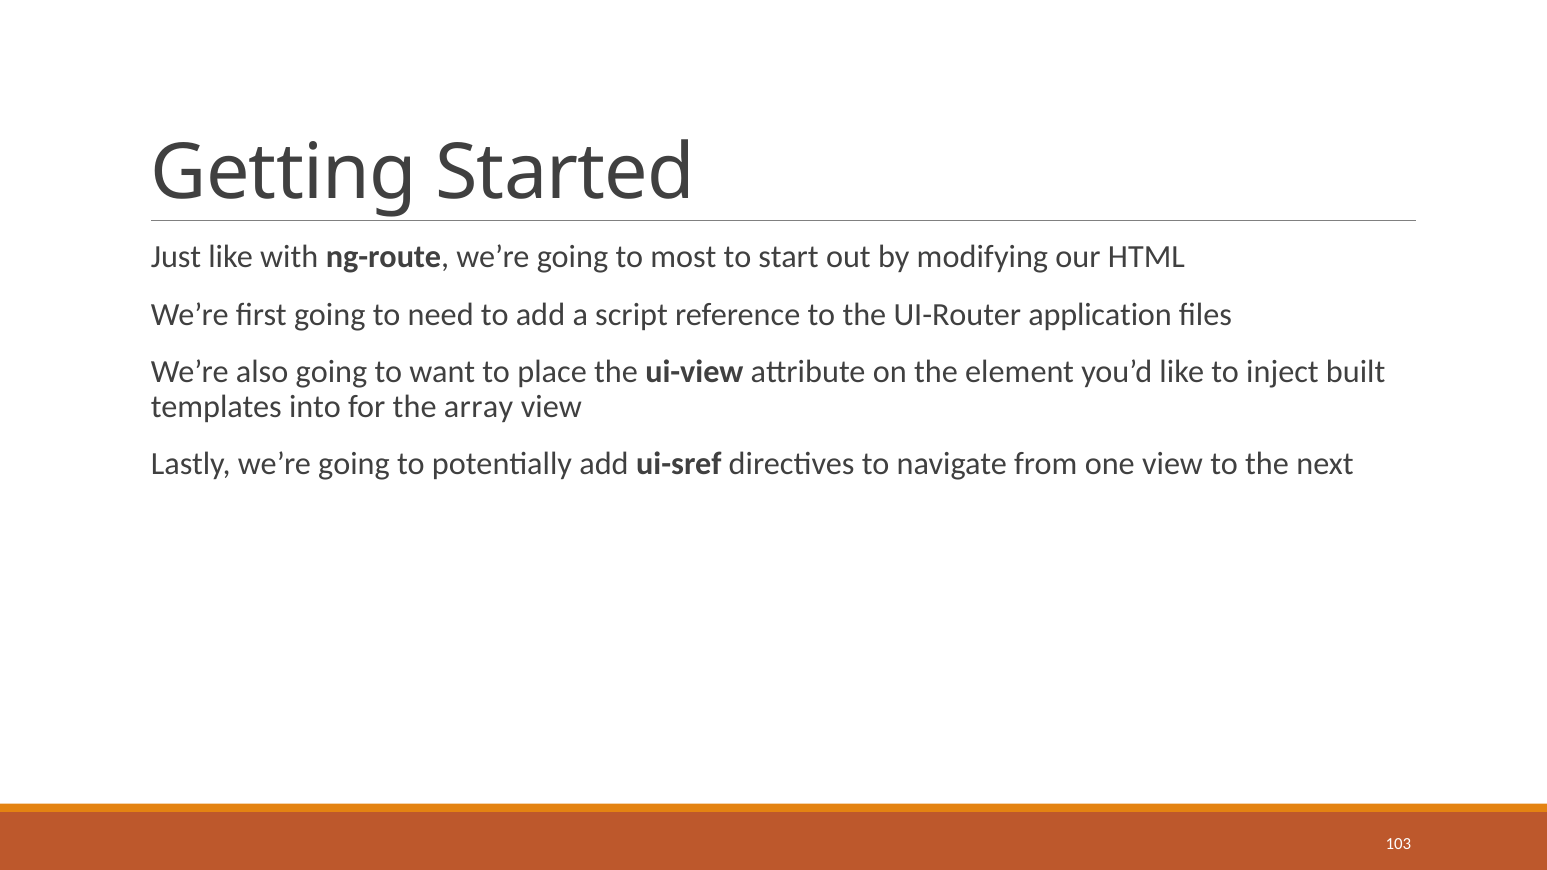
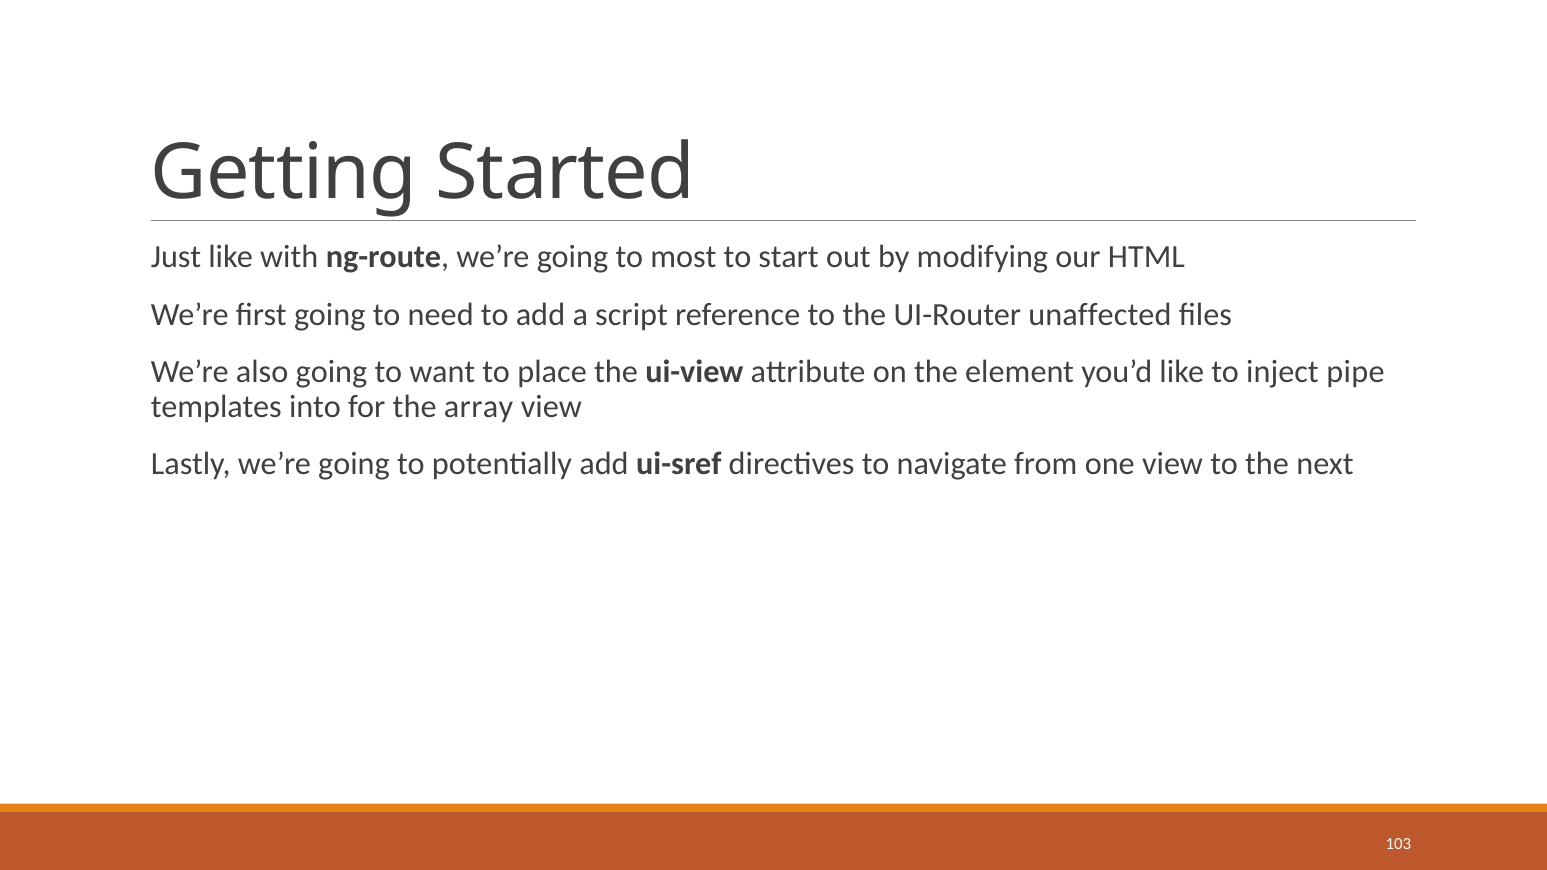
application: application -> unaffected
built: built -> pipe
